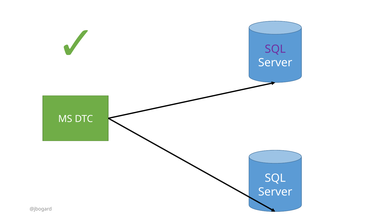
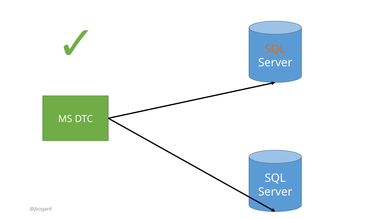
SQL at (275, 49) colour: purple -> orange
